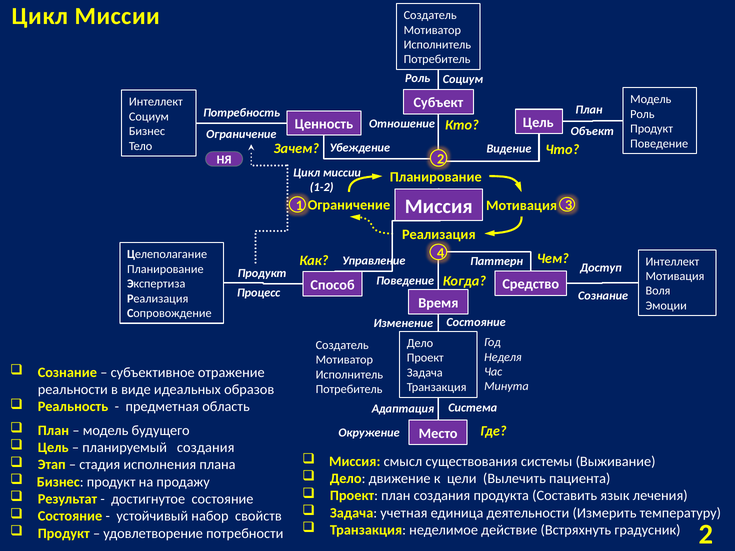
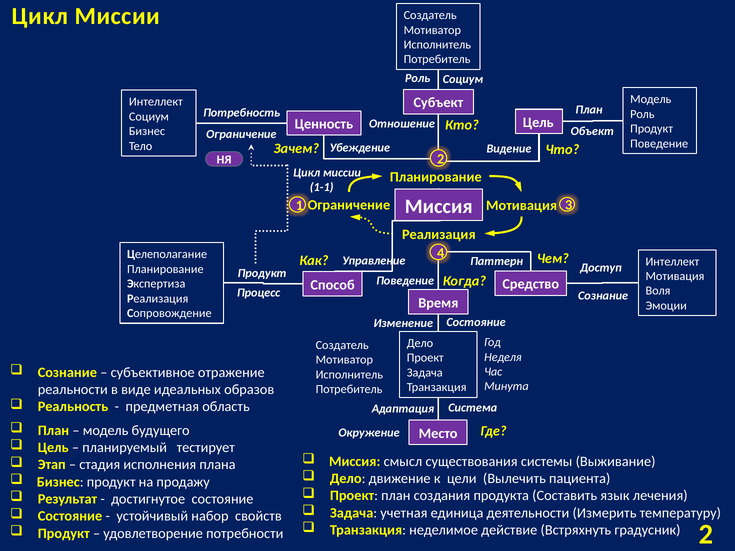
1-2: 1-2 -> 1-1
планируемый создания: создания -> тестирует
